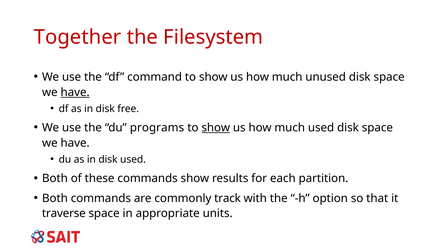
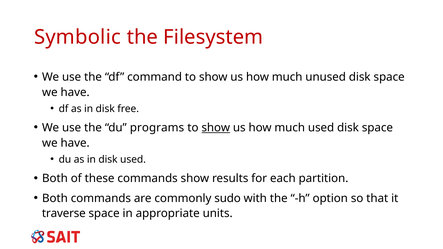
Together: Together -> Symbolic
have at (75, 92) underline: present -> none
track: track -> sudo
